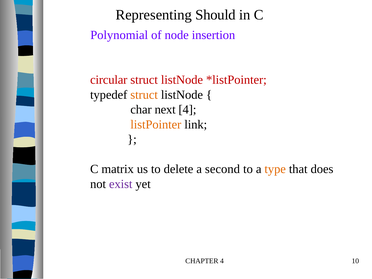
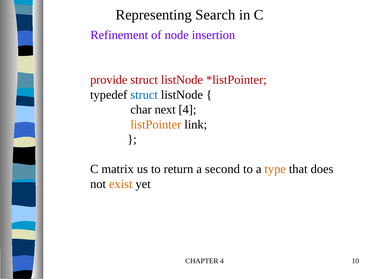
Should: Should -> Search
Polynomial: Polynomial -> Refinement
circular: circular -> provide
struct at (144, 95) colour: orange -> blue
delete: delete -> return
exist colour: purple -> orange
